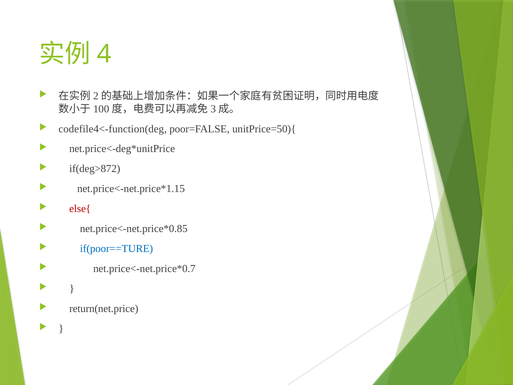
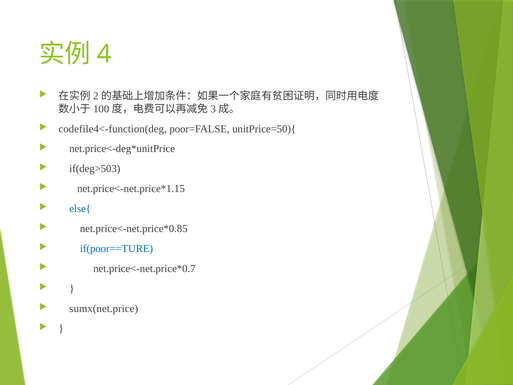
if(deg>872: if(deg>872 -> if(deg>503
else{ colour: red -> blue
return(net.price: return(net.price -> sumx(net.price
